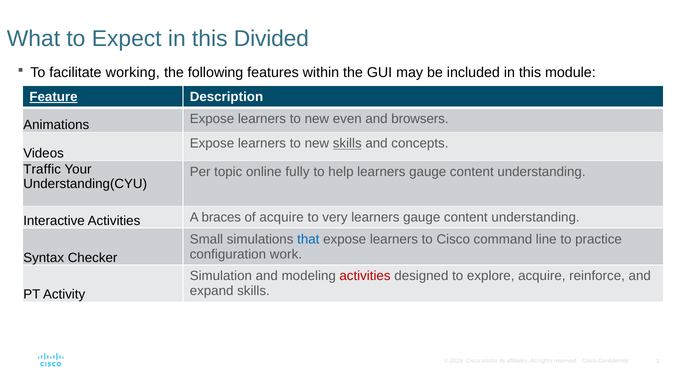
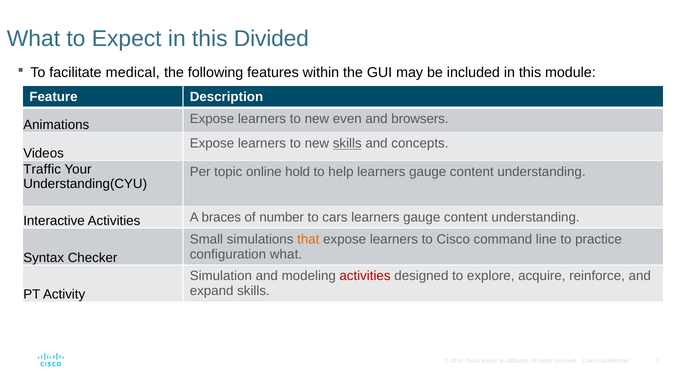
working: working -> medical
Feature underline: present -> none
fully: fully -> hold
of acquire: acquire -> number
very: very -> cars
that colour: blue -> orange
configuration work: work -> what
